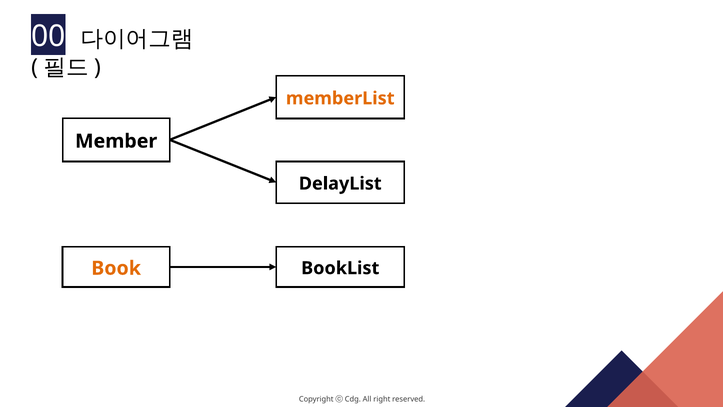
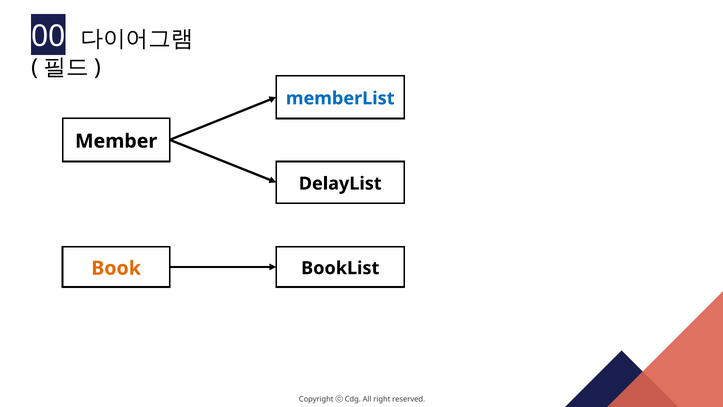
memberList colour: orange -> blue
